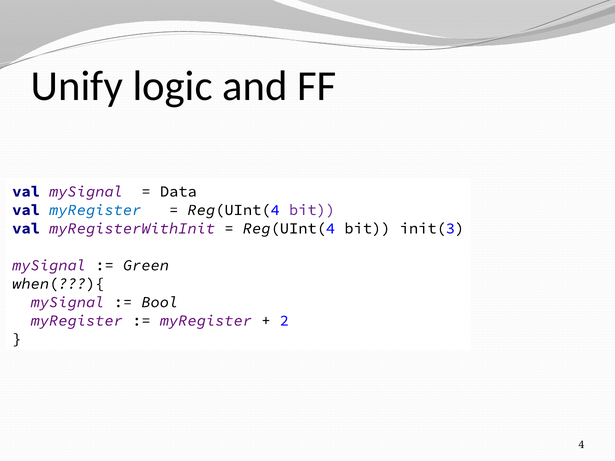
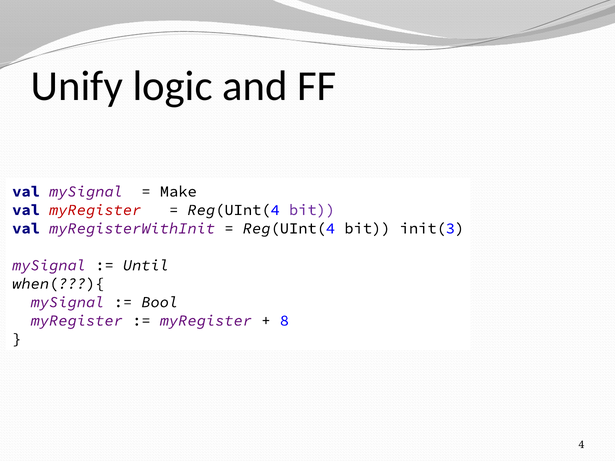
Data: Data -> Make
myRegister at (95, 210) colour: blue -> red
Green: Green -> Until
2: 2 -> 8
